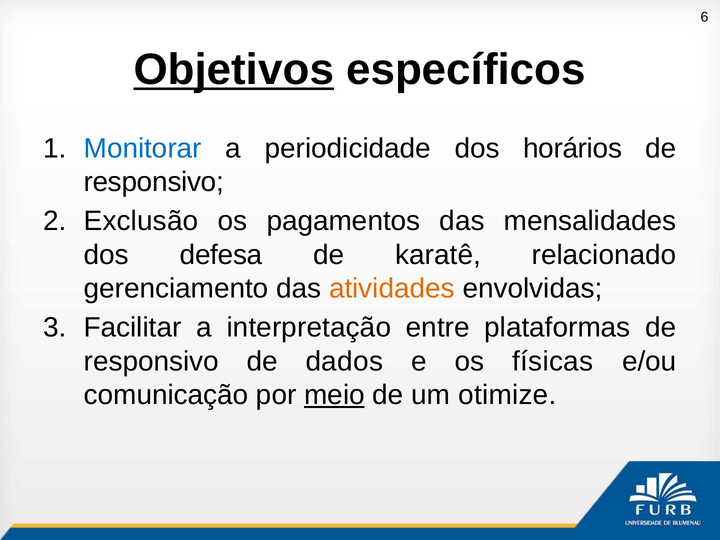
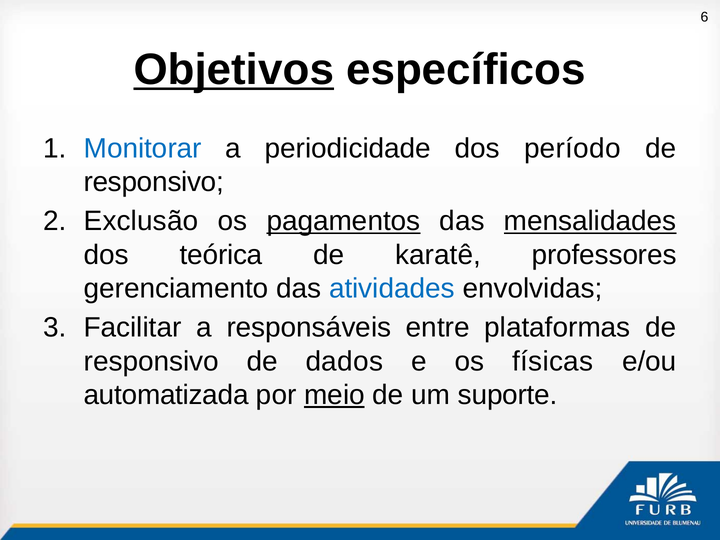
horários: horários -> período
pagamentos underline: none -> present
mensalidades underline: none -> present
defesa: defesa -> teórica
relacionado: relacionado -> professores
atividades colour: orange -> blue
interpretação: interpretação -> responsáveis
comunicação: comunicação -> automatizada
otimize: otimize -> suporte
